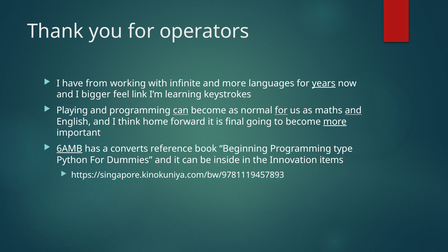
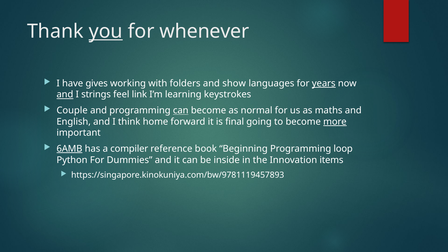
you underline: none -> present
operators: operators -> whenever
from: from -> gives
infinite: infinite -> folders
and more: more -> show
and at (65, 95) underline: none -> present
bigger: bigger -> strings
Playing: Playing -> Couple
for at (281, 110) underline: present -> none
and at (353, 110) underline: present -> none
converts: converts -> compiler
type: type -> loop
